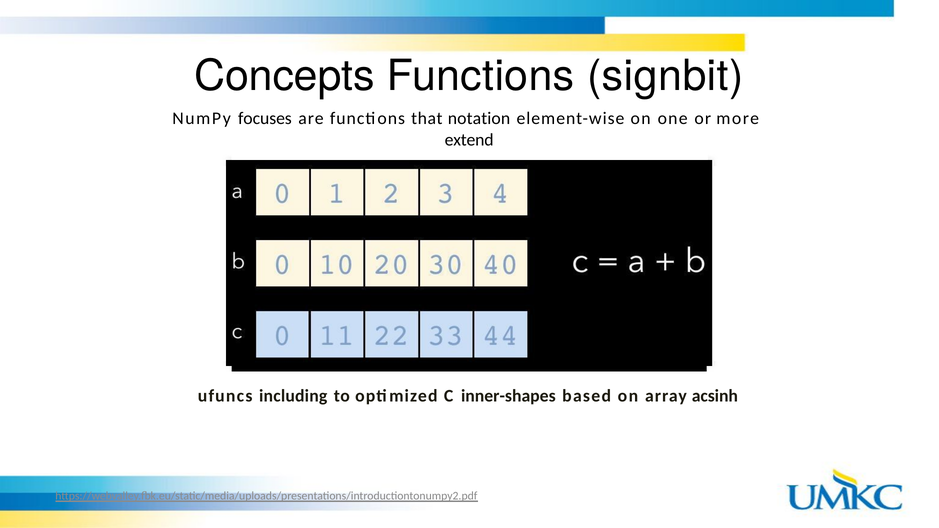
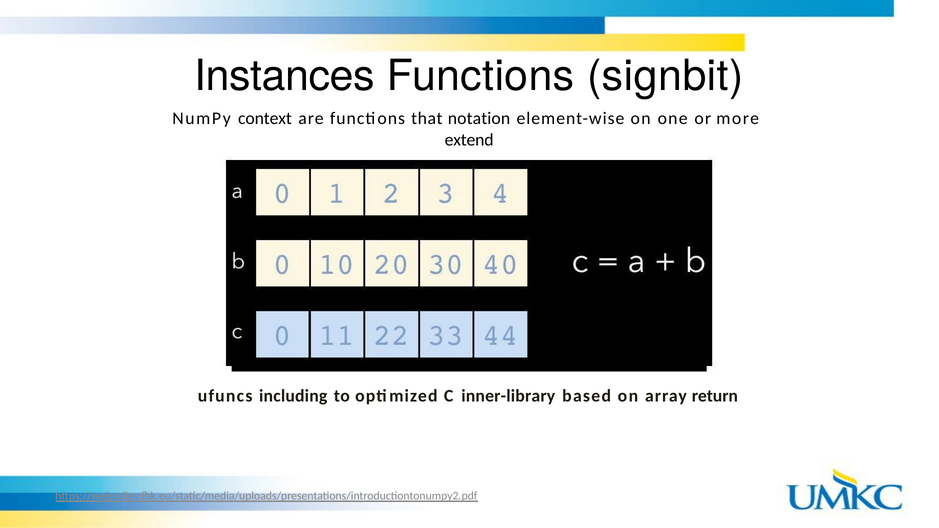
Concepts: Concepts -> Instances
focuses: focuses -> context
inner-shapes: inner-shapes -> inner-library
acsinh: acsinh -> return
